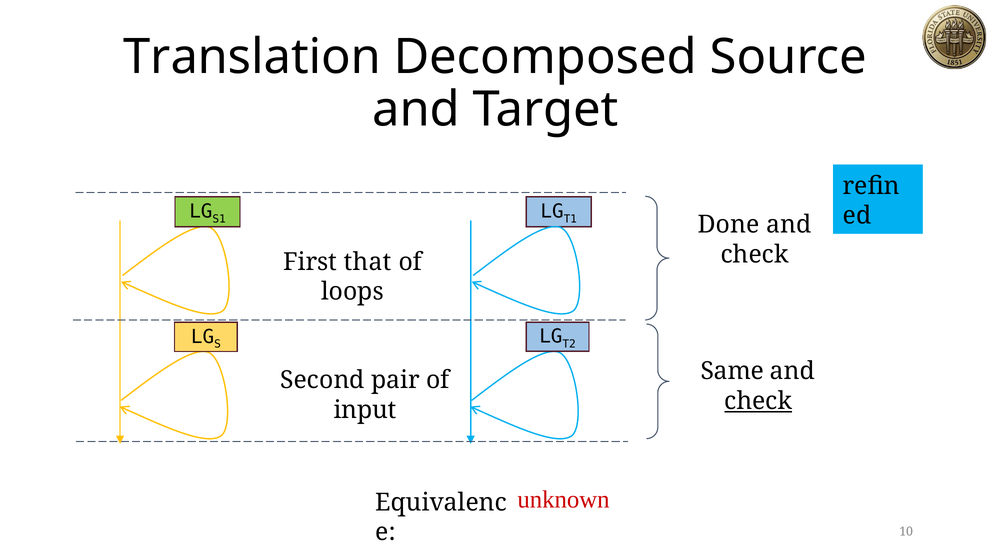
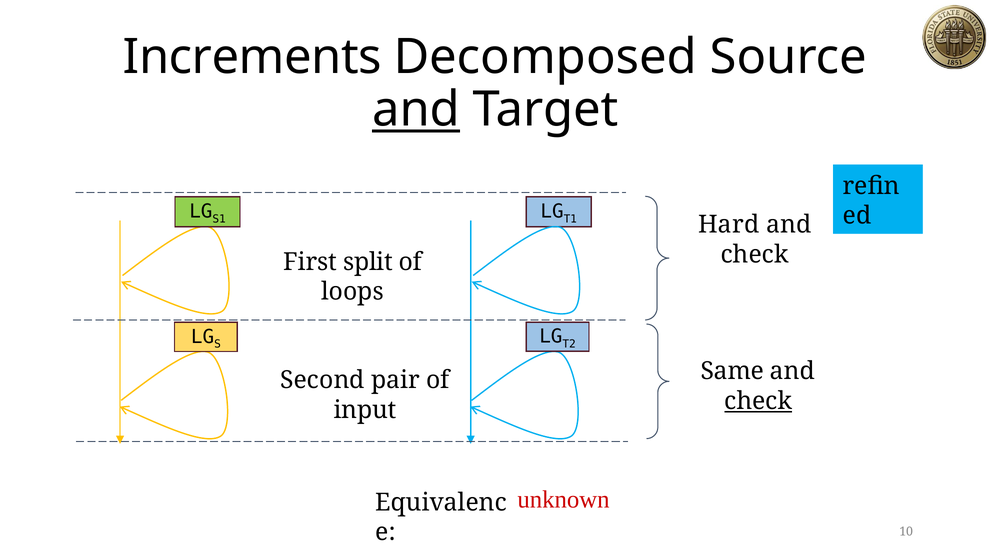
Translation: Translation -> Increments
and at (416, 110) underline: none -> present
Done: Done -> Hard
that: that -> split
